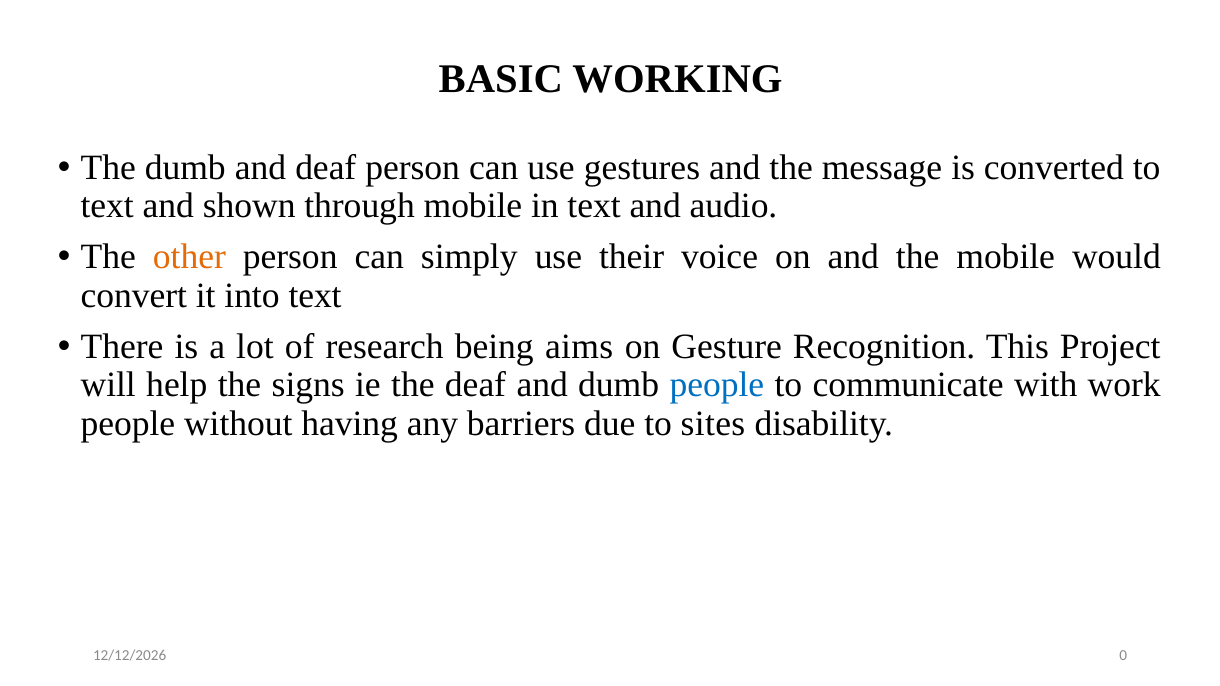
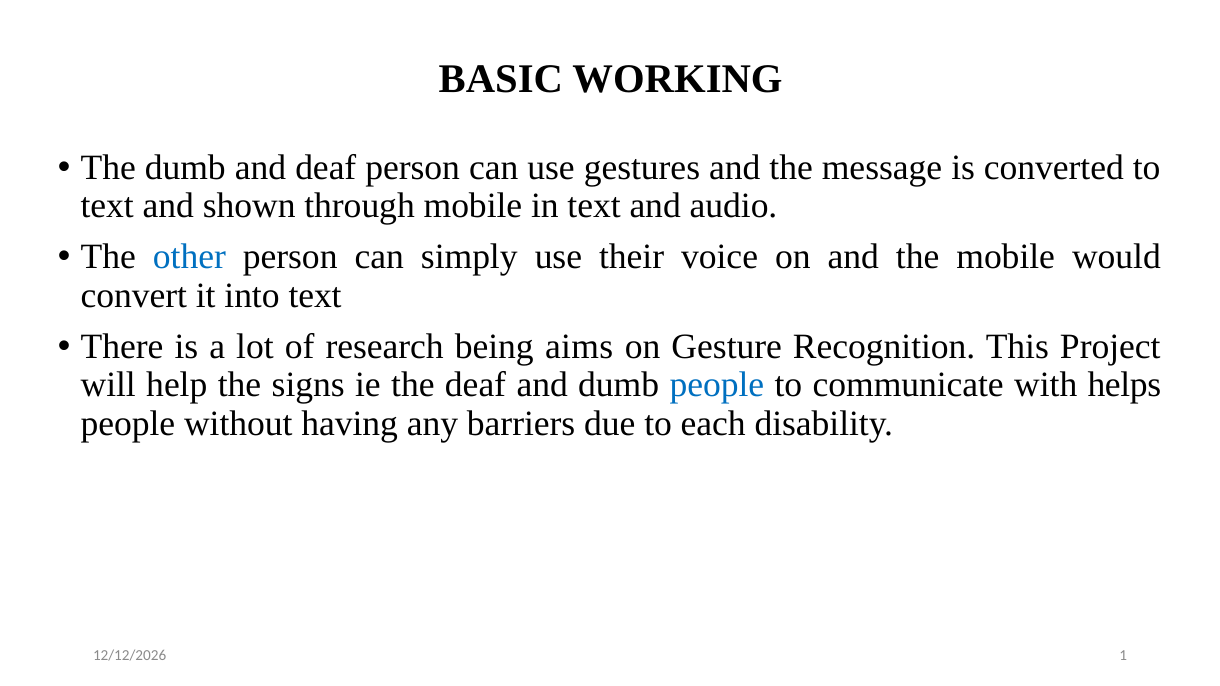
other colour: orange -> blue
work: work -> helps
sites: sites -> each
0: 0 -> 1
